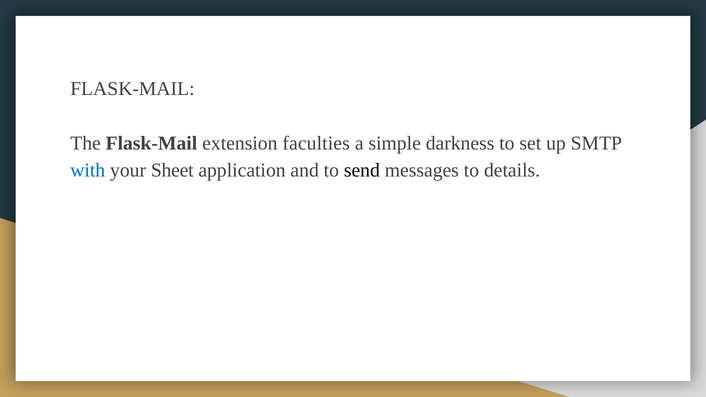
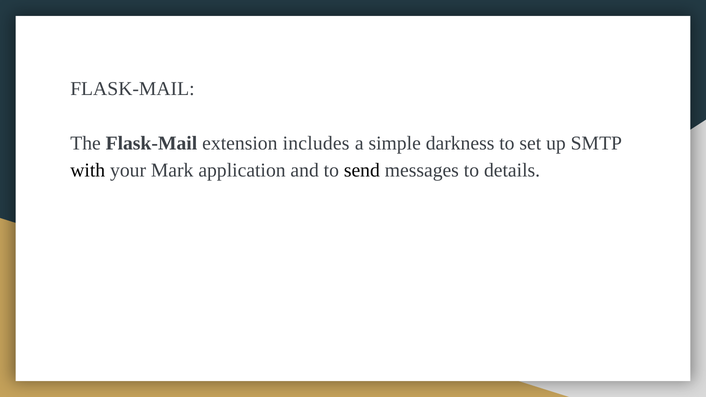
faculties: faculties -> includes
with colour: blue -> black
Sheet: Sheet -> Mark
